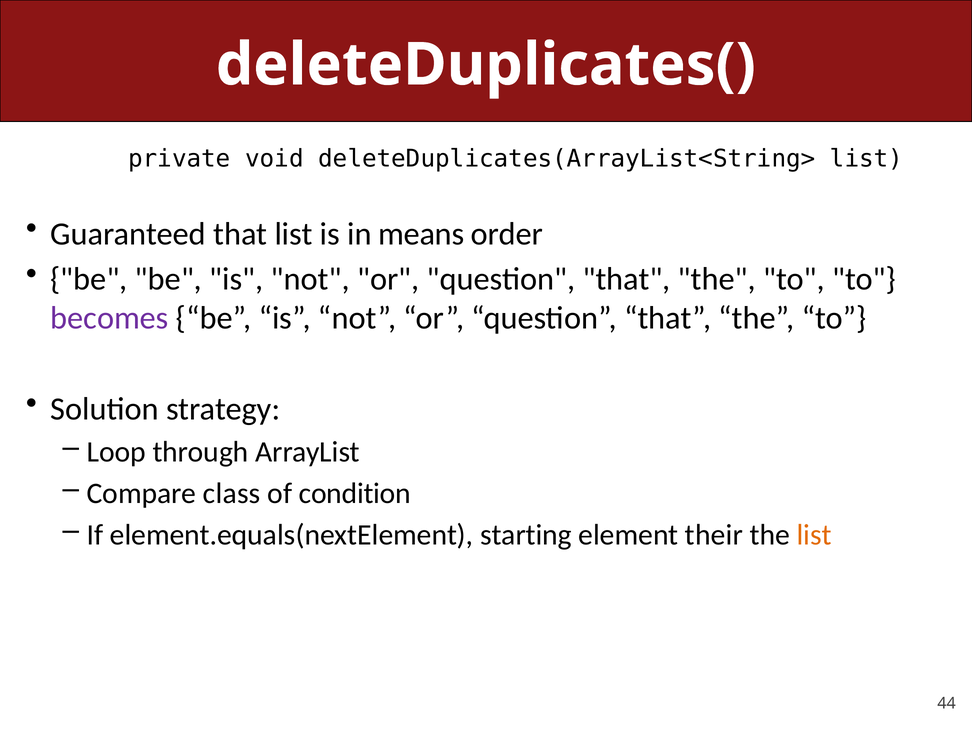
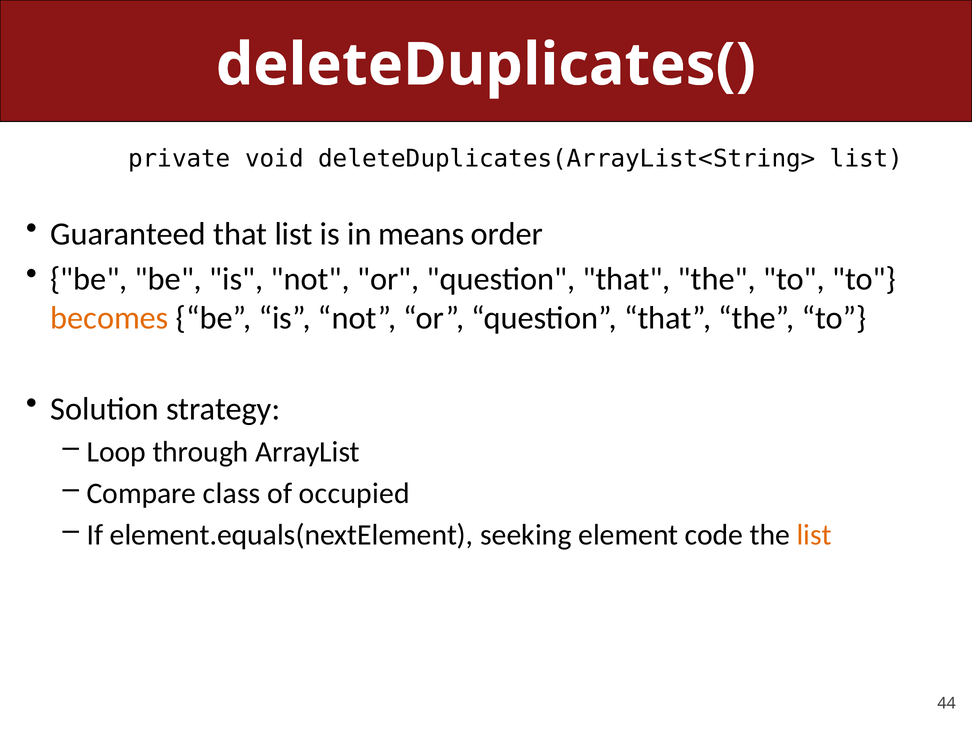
becomes colour: purple -> orange
condition: condition -> occupied
starting: starting -> seeking
their: their -> code
